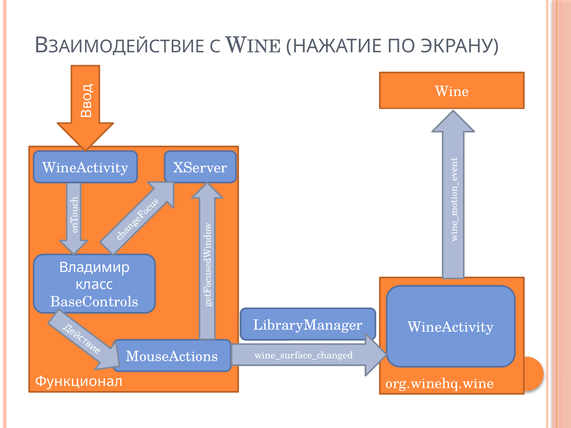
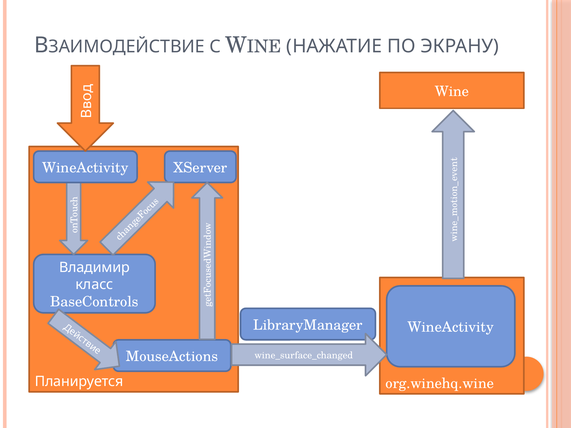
Функционал: Функционал -> Планируется
